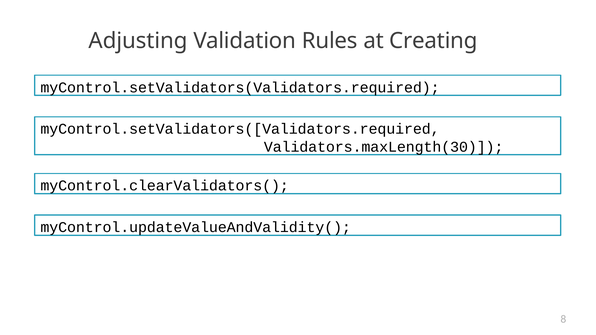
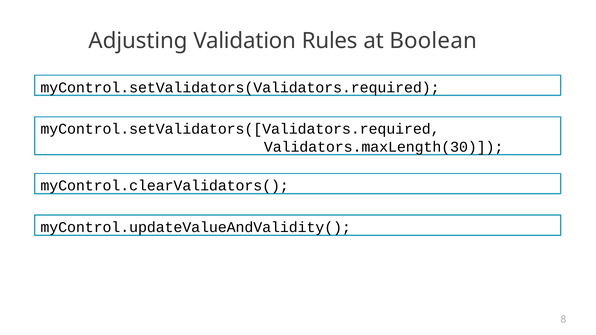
Creating: Creating -> Boolean
